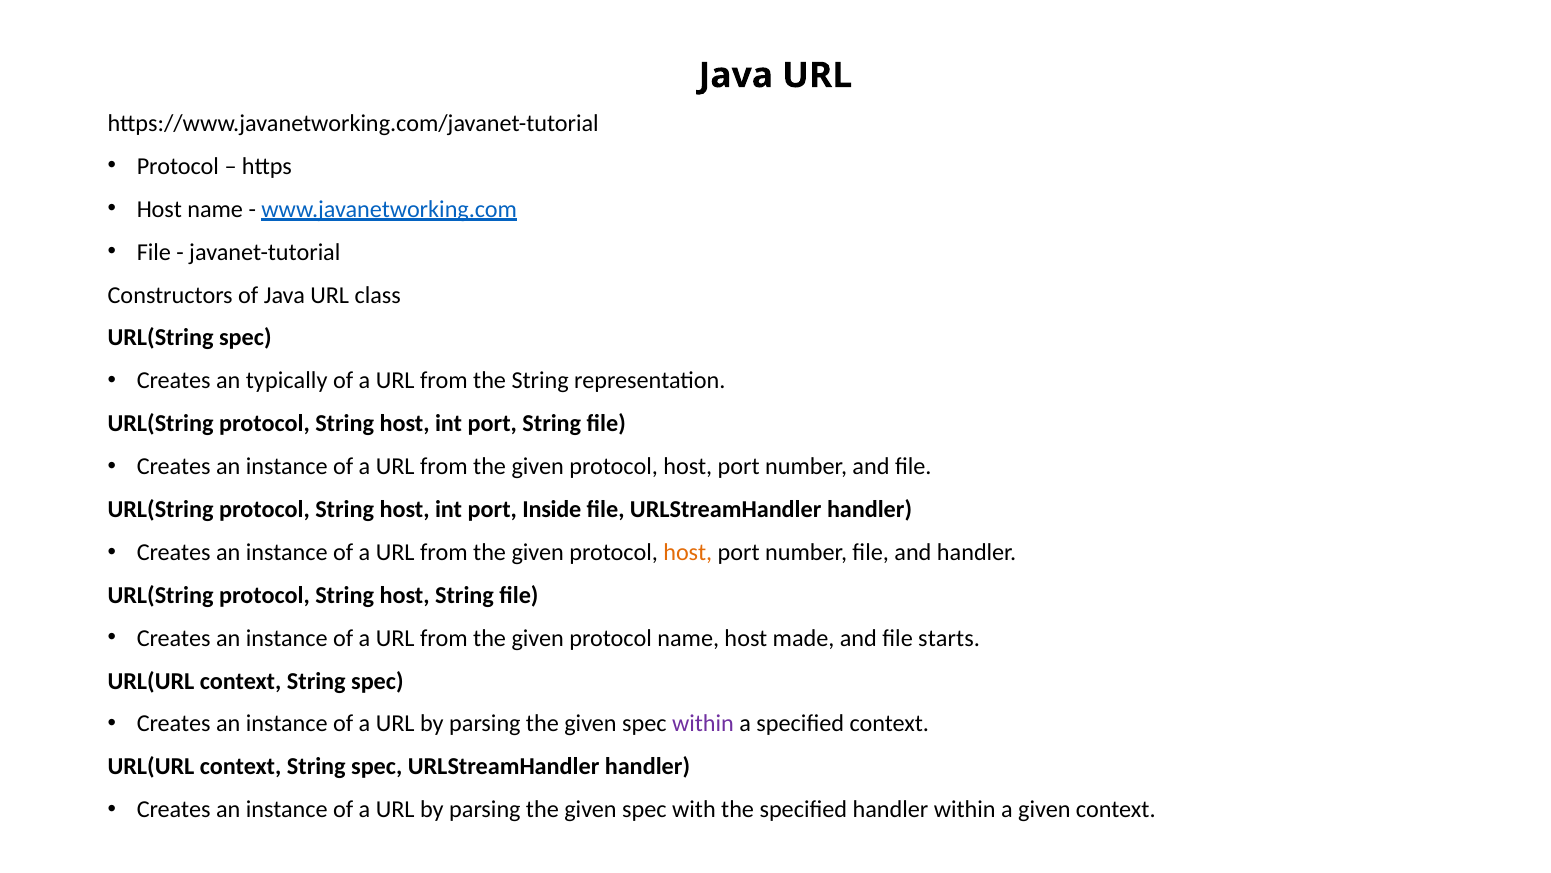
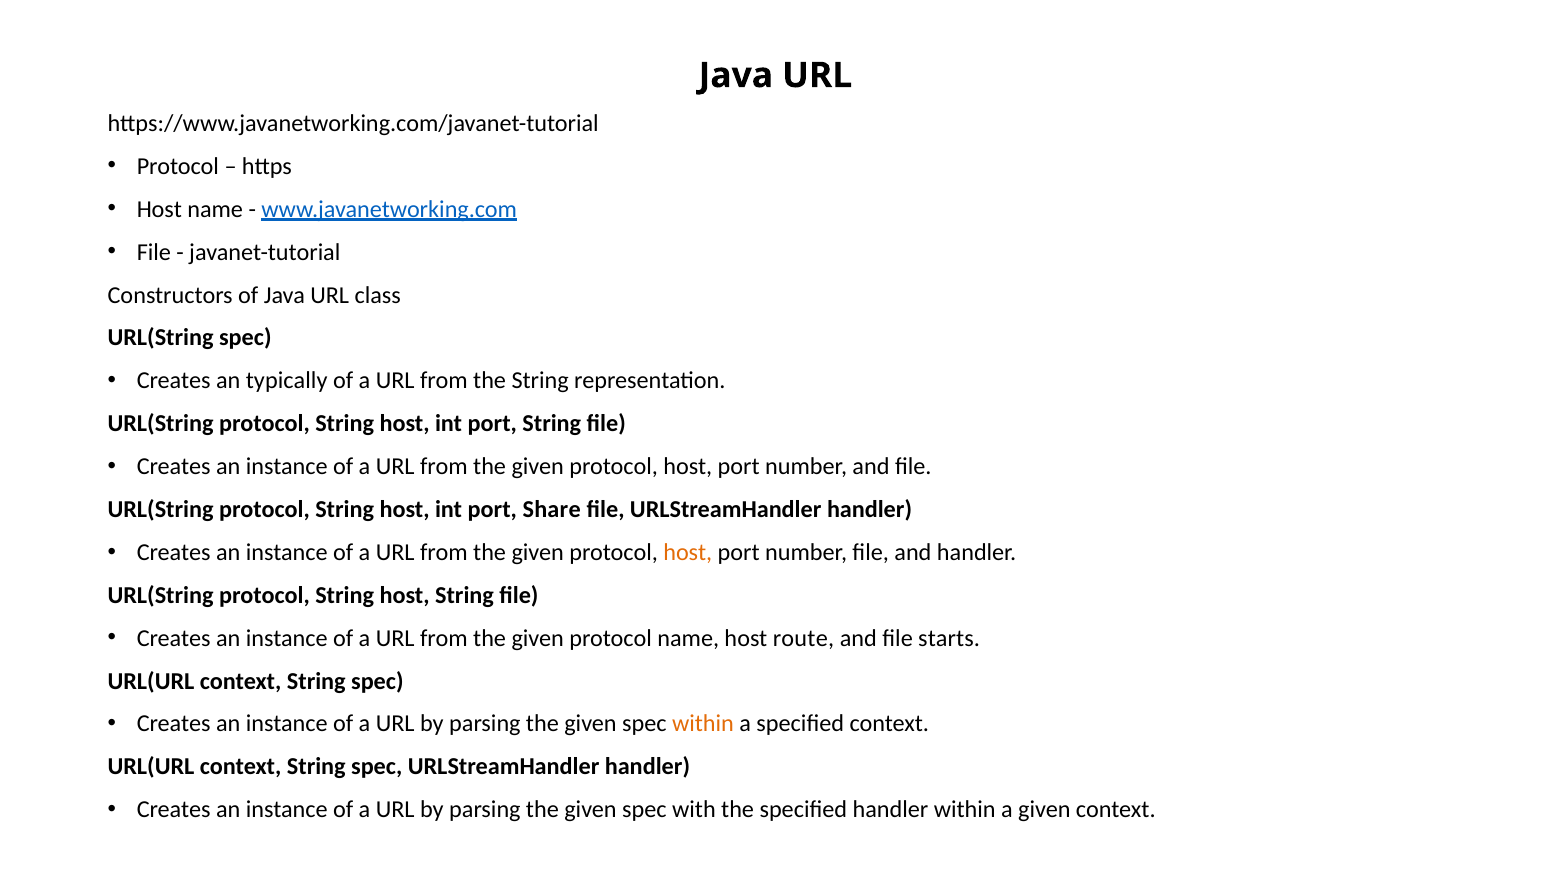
Inside: Inside -> Share
made: made -> route
within at (703, 724) colour: purple -> orange
